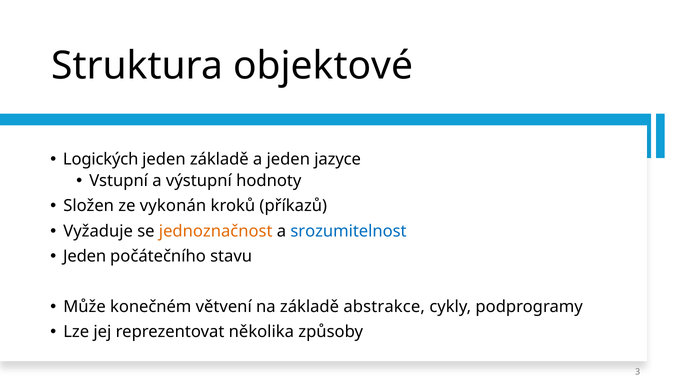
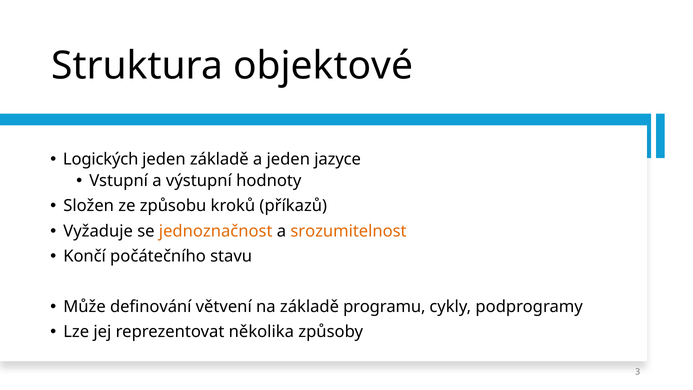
vykonán: vykonán -> způsobu
srozumitelnost colour: blue -> orange
Jeden at (85, 256): Jeden -> Končí
konečném: konečném -> definování
abstrakce: abstrakce -> programu
